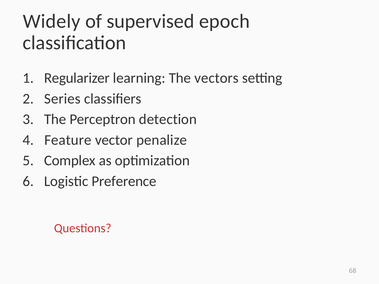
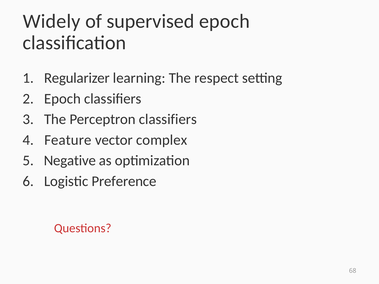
vectors: vectors -> respect
Series at (62, 99): Series -> Epoch
Perceptron detection: detection -> classifiers
penalize: penalize -> complex
Complex: Complex -> Negative
